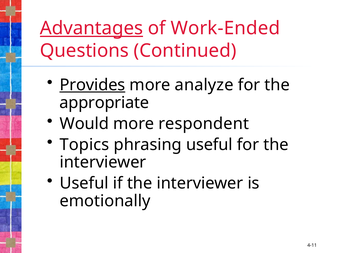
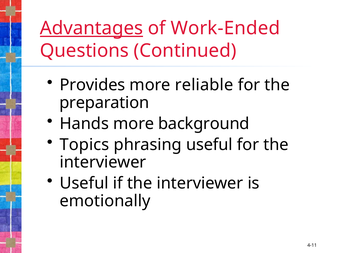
Provides underline: present -> none
analyze: analyze -> reliable
appropriate: appropriate -> preparation
Would: Would -> Hands
respondent: respondent -> background
